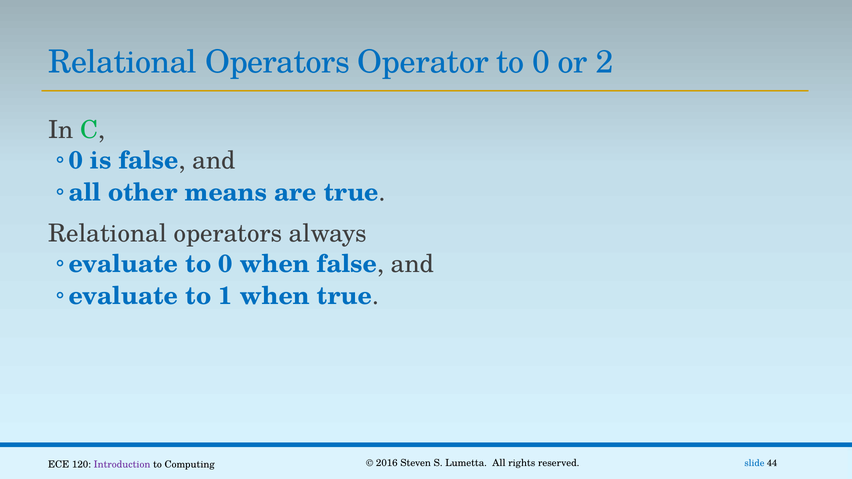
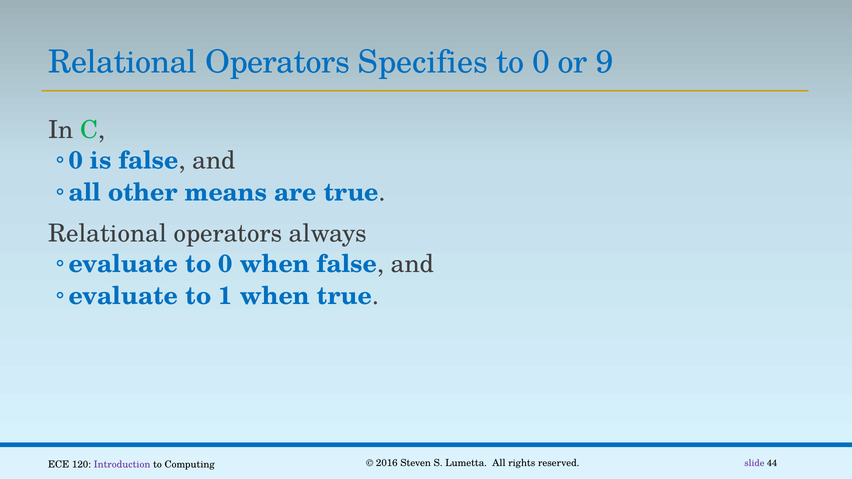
Operator: Operator -> Specifies
2: 2 -> 9
slide colour: blue -> purple
